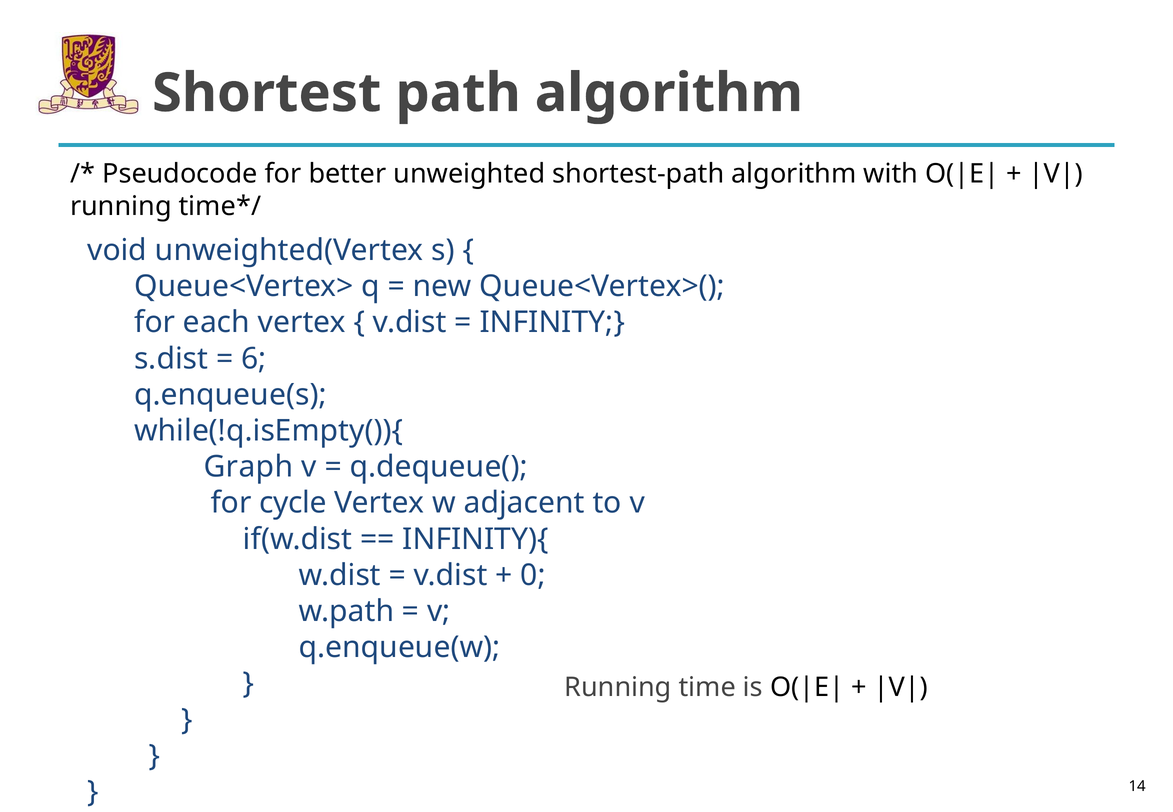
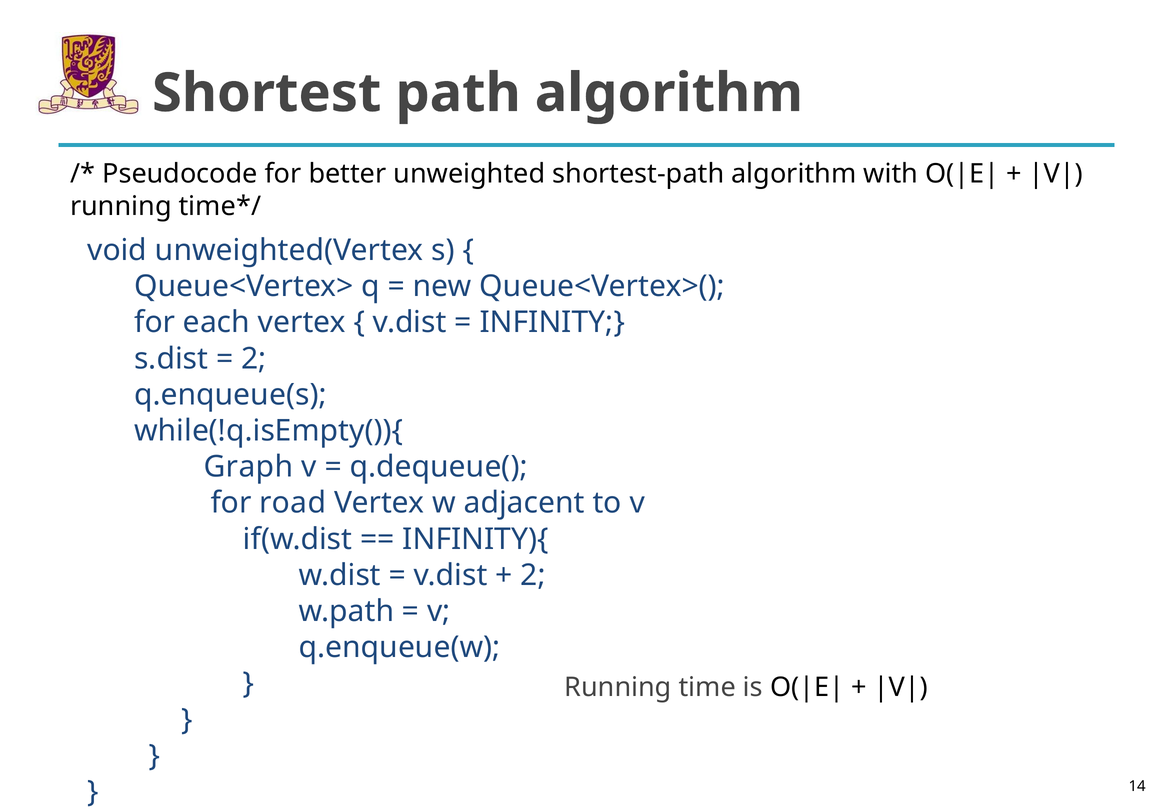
6 at (254, 359): 6 -> 2
cycle: cycle -> road
0 at (533, 575): 0 -> 2
